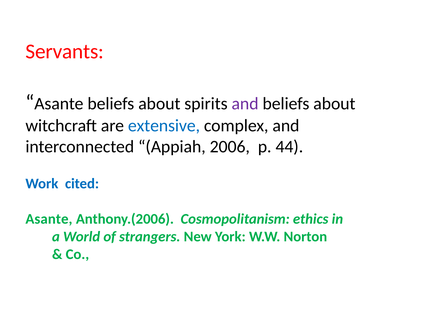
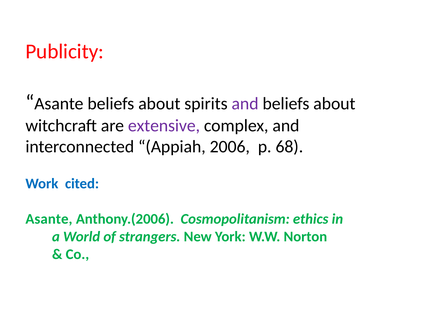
Servants: Servants -> Publicity
extensive colour: blue -> purple
44: 44 -> 68
